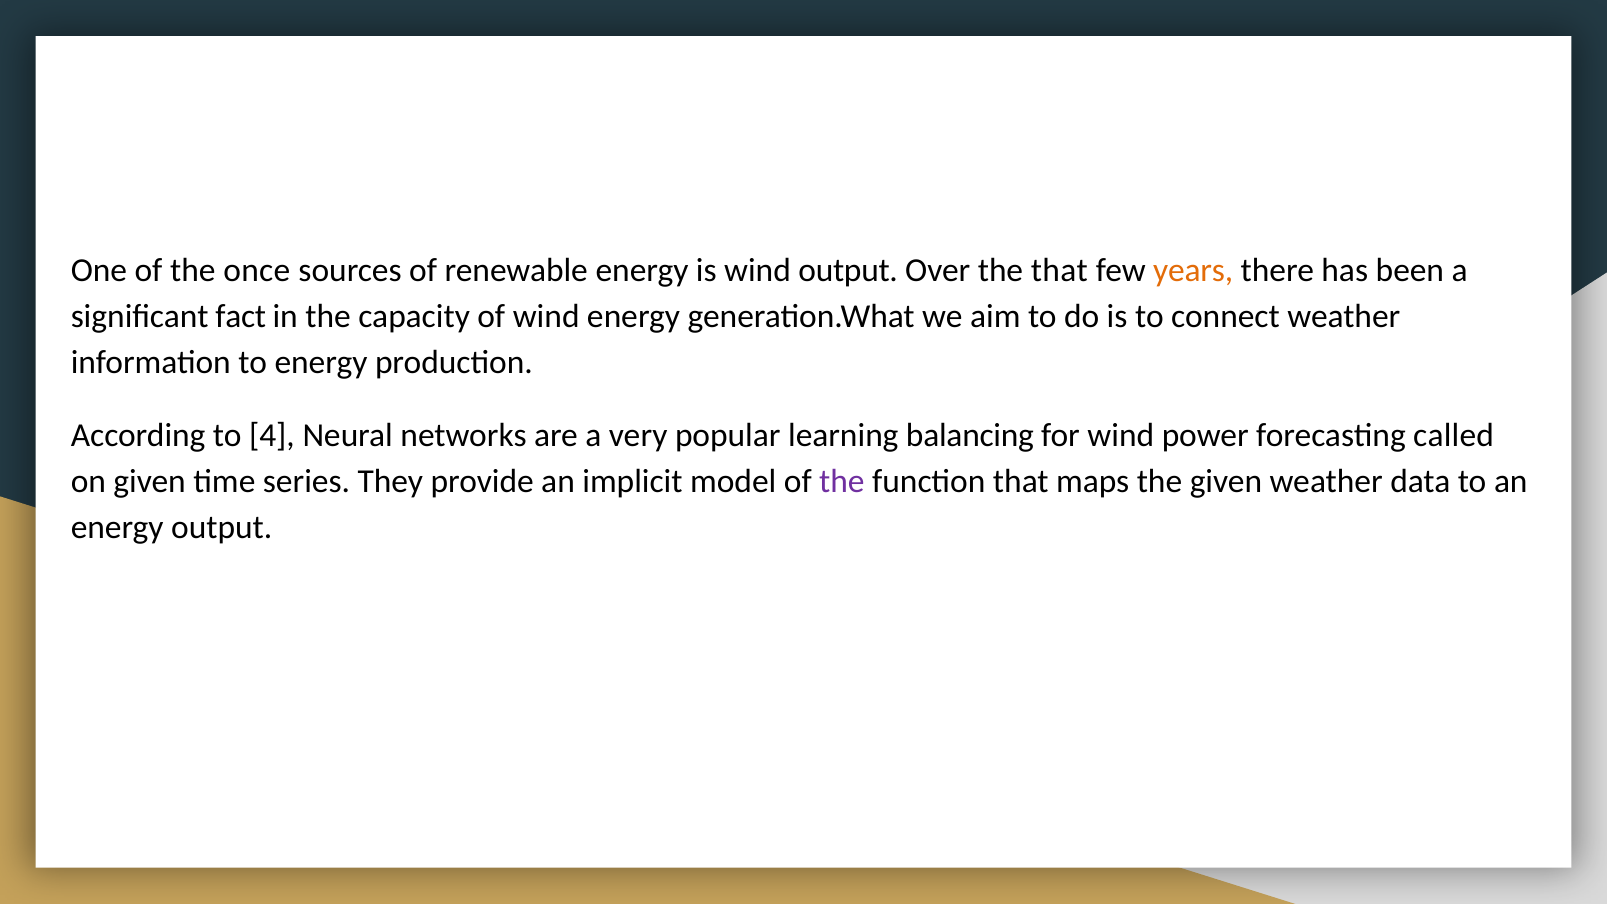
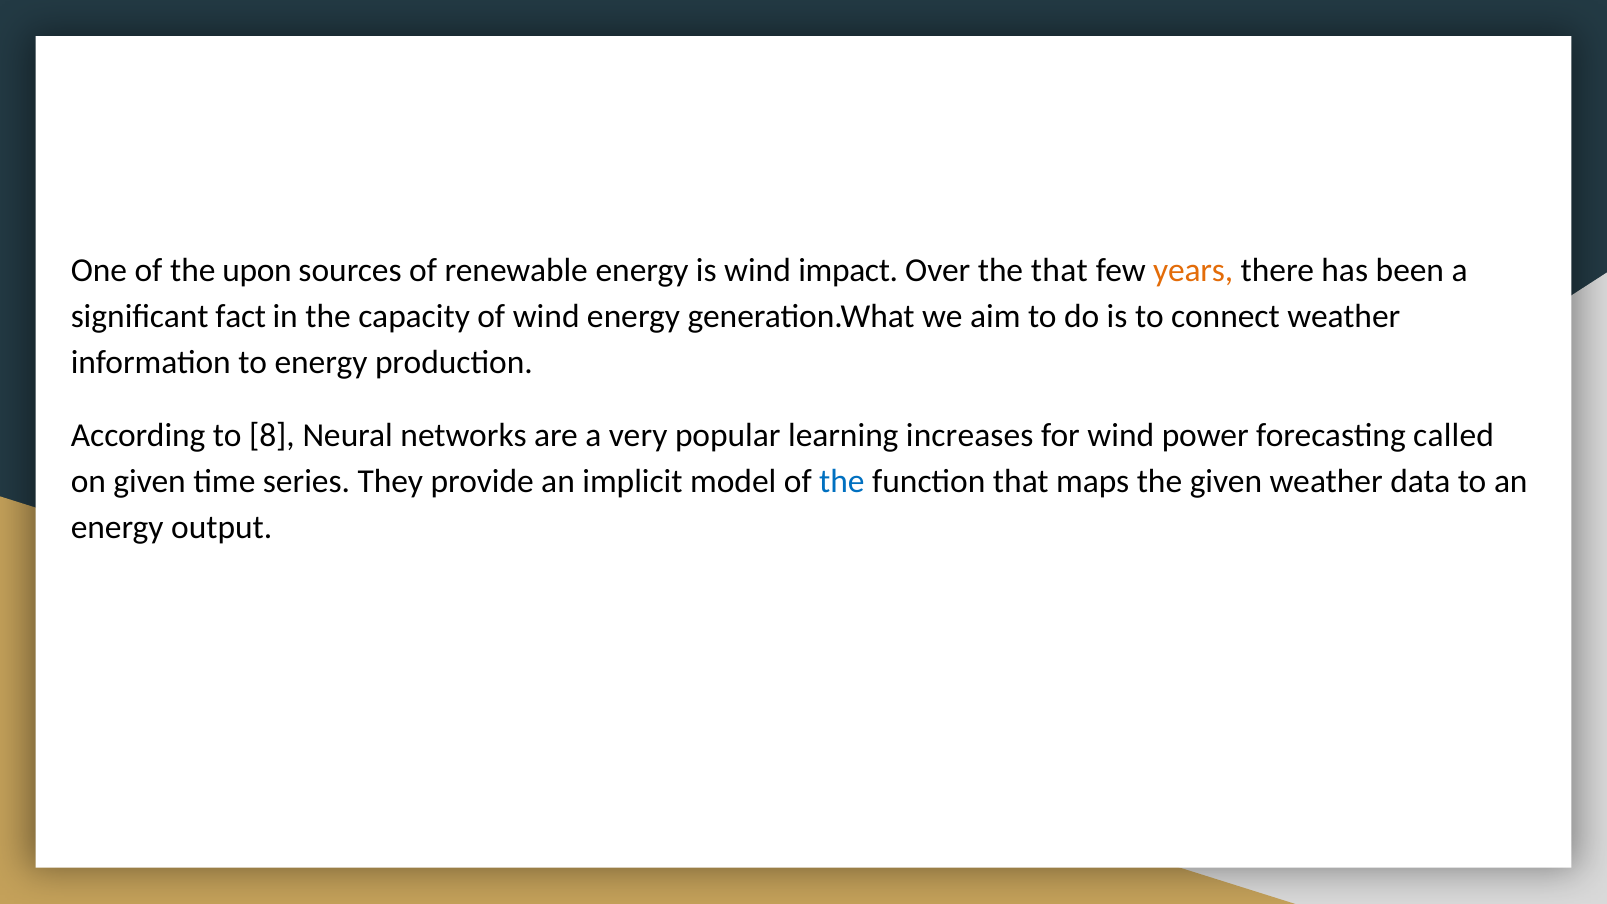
once: once -> upon
wind output: output -> impact
4: 4 -> 8
balancing: balancing -> increases
the at (842, 482) colour: purple -> blue
